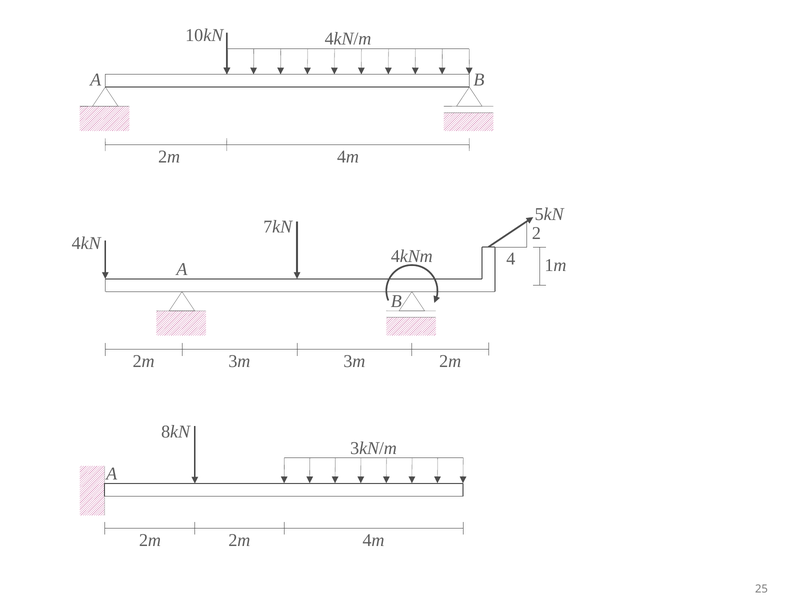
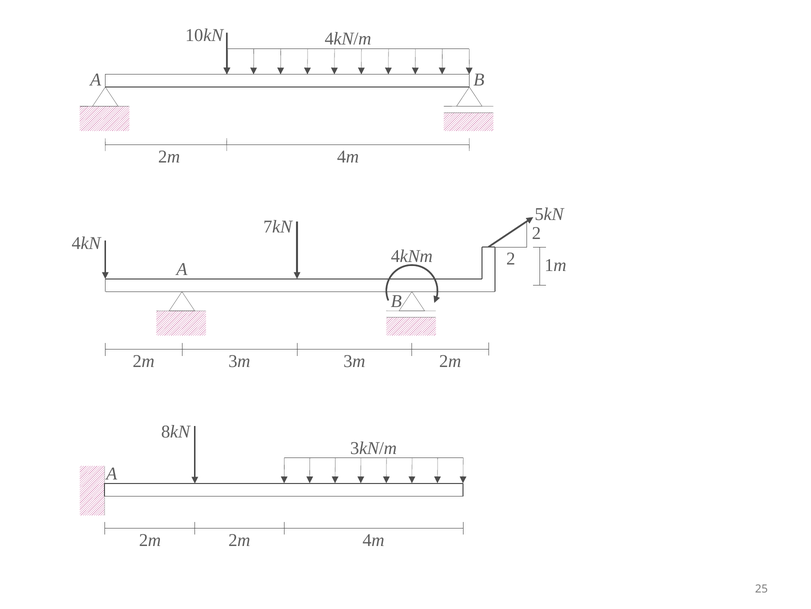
4kNm 4: 4 -> 2
